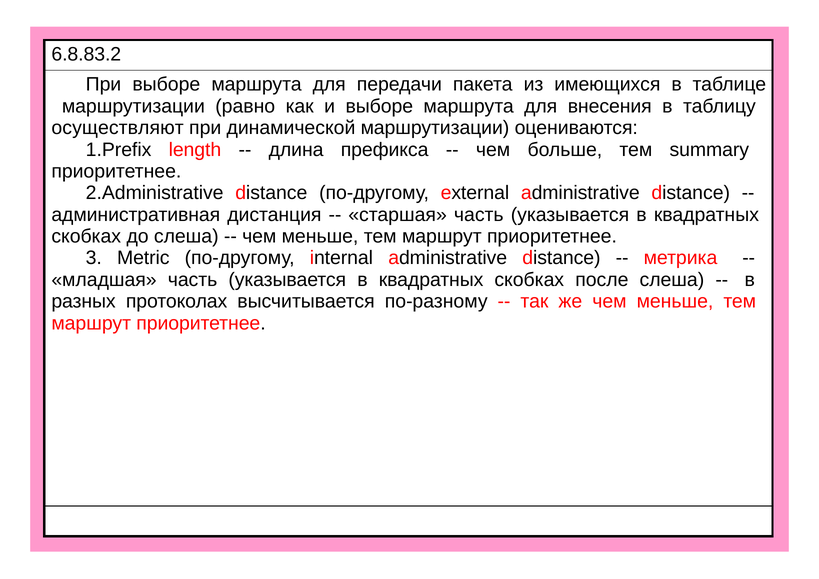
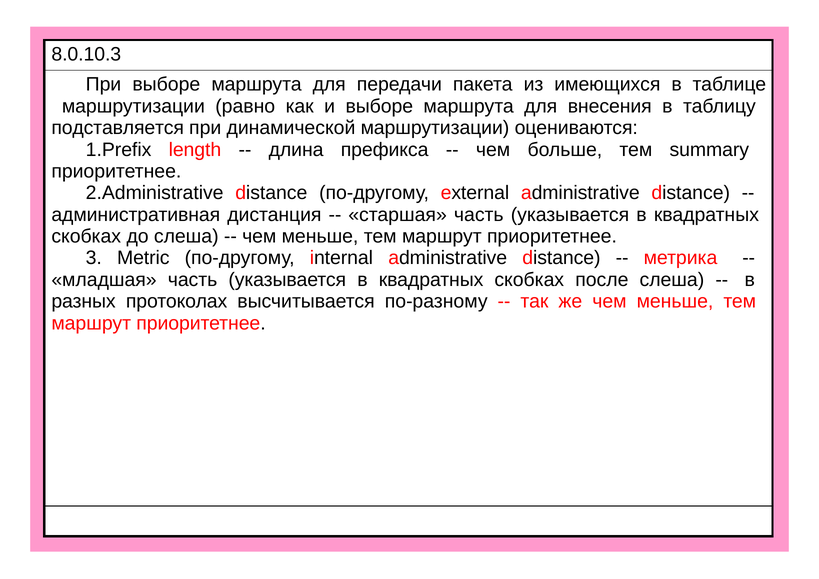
6.8.83.2: 6.8.83.2 -> 8.0.10.3
осуществляют: осуществляют -> подставляется
